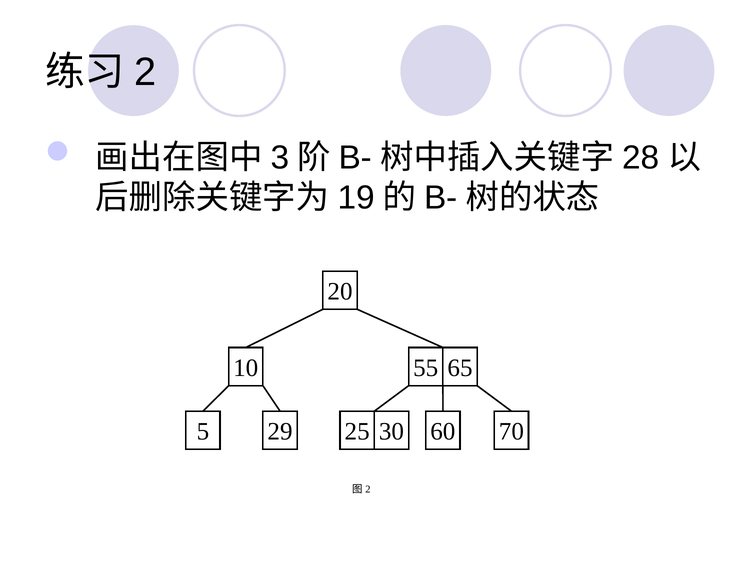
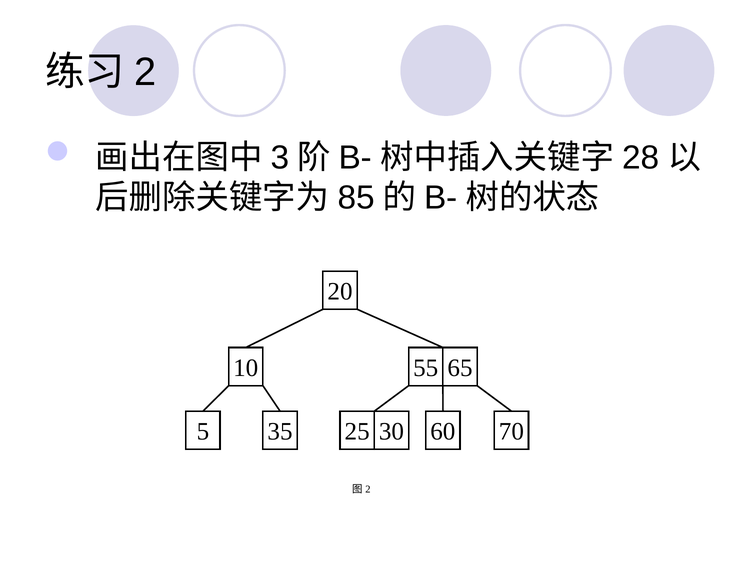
19: 19 -> 85
29: 29 -> 35
